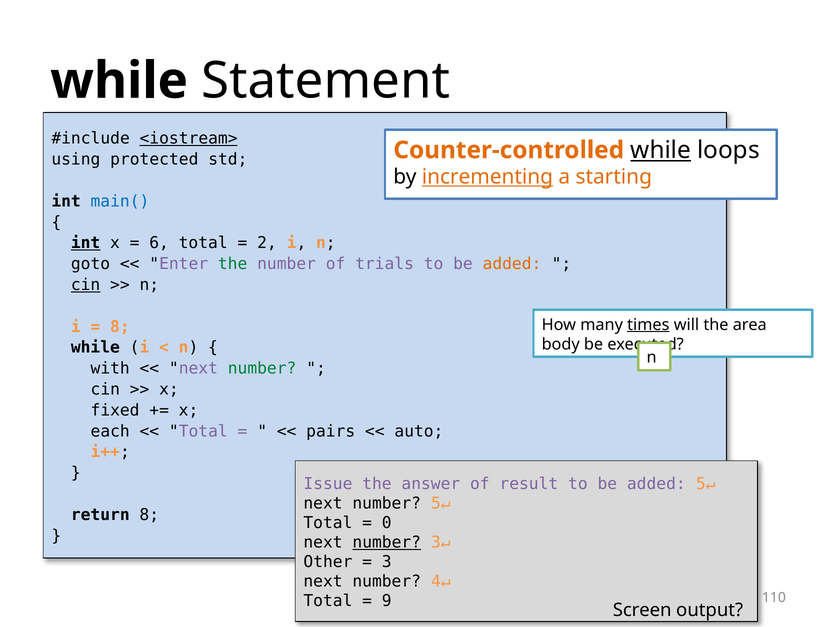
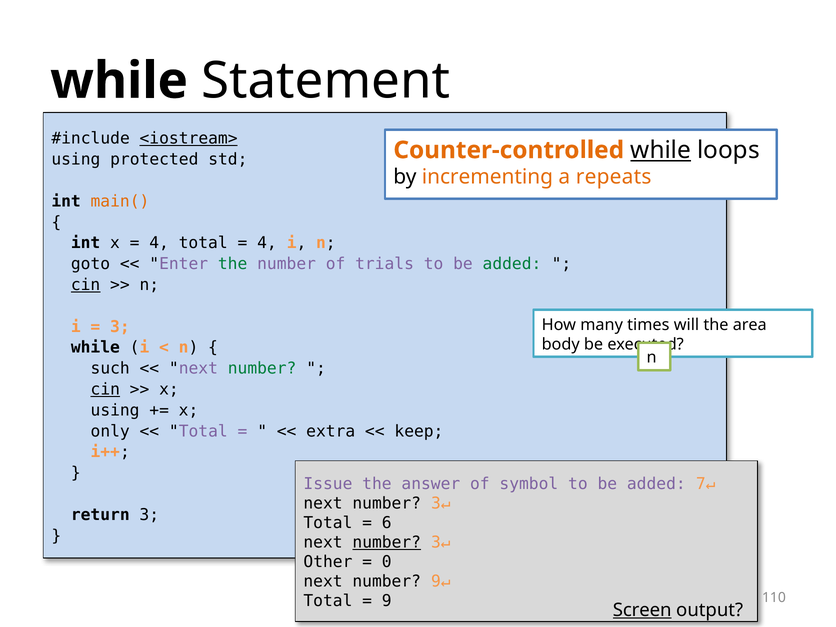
incrementing underline: present -> none
starting: starting -> repeats
main( colour: blue -> orange
int at (86, 243) underline: present -> none
6 at (159, 243): 6 -> 4
2 at (267, 243): 2 -> 4
added at (512, 264) colour: orange -> green
8 at (120, 327): 8 -> 3
times underline: present -> none
with: with -> such
cin at (105, 389) underline: none -> present
fixed at (115, 410): fixed -> using
each: each -> only
pairs: pairs -> extra
auto: auto -> keep
result: result -> symbol
added 5↵: 5↵ -> 7↵
5↵ at (441, 503): 5↵ -> 3↵
return 8: 8 -> 3
0: 0 -> 6
3: 3 -> 0
4↵: 4↵ -> 9↵
Screen underline: none -> present
